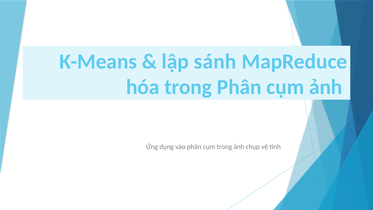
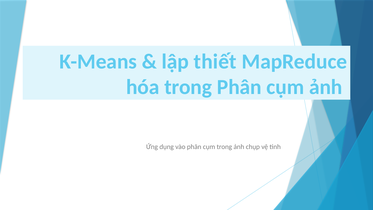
sánh: sánh -> thiết
